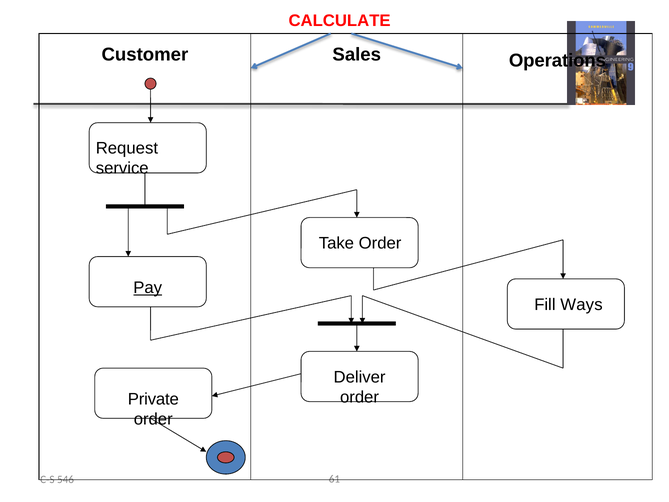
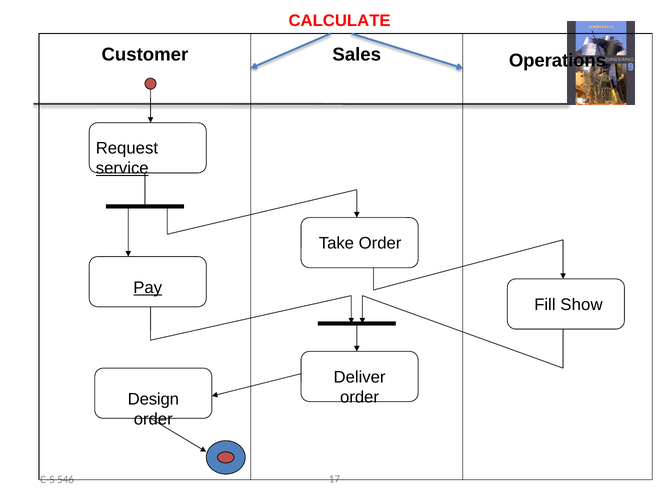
service underline: none -> present
Ways: Ways -> Show
Private: Private -> Design
61: 61 -> 17
